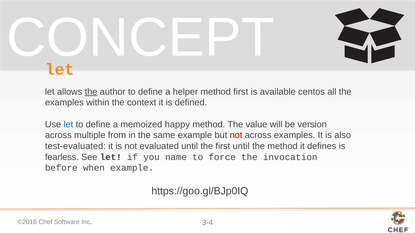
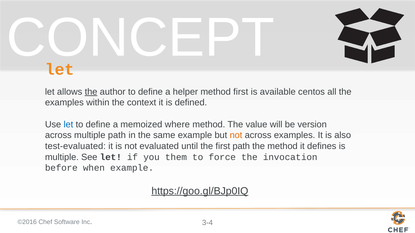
happy: happy -> where
multiple from: from -> path
not at (236, 136) colour: red -> orange
first until: until -> path
fearless at (62, 157): fearless -> multiple
name: name -> them
https://goo.gl/BJp0IQ underline: none -> present
